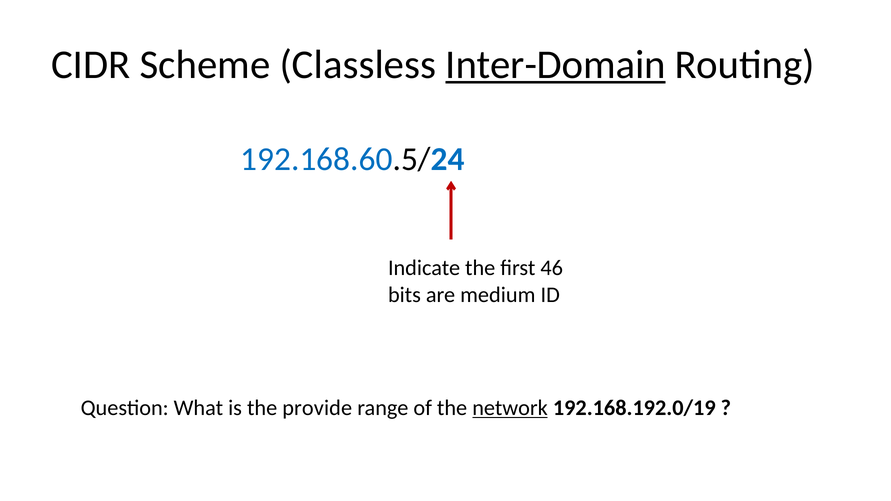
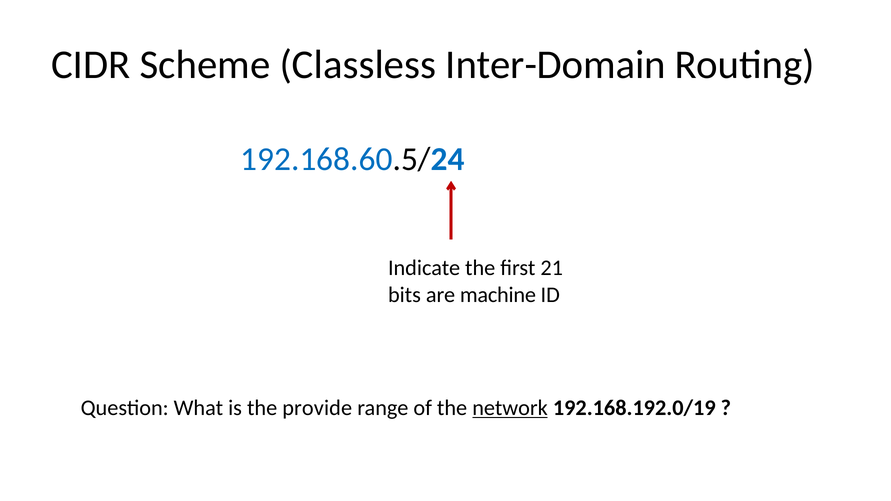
Inter-Domain underline: present -> none
46: 46 -> 21
medium: medium -> machine
